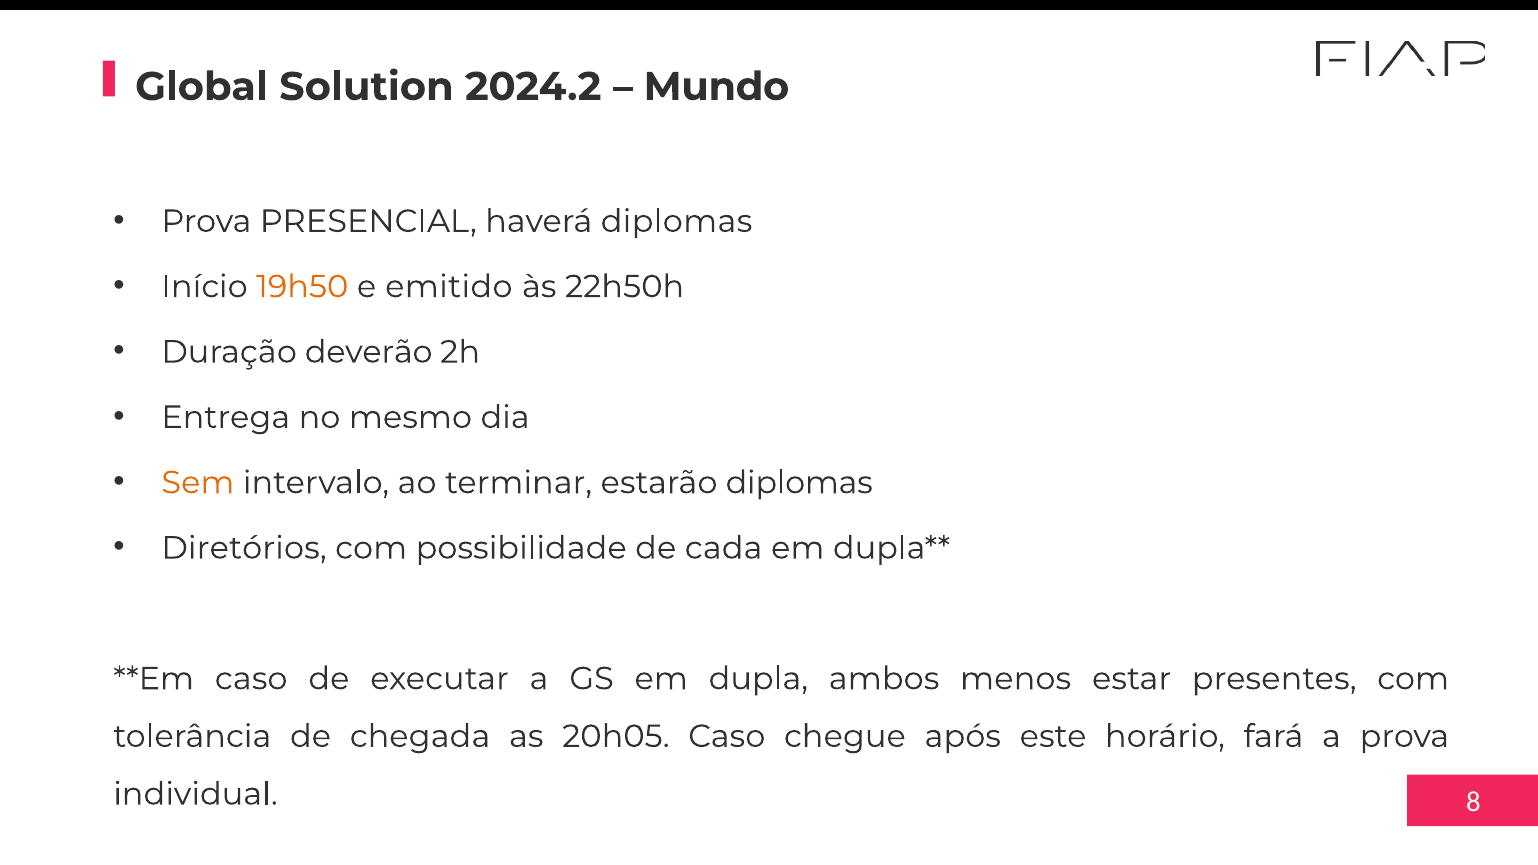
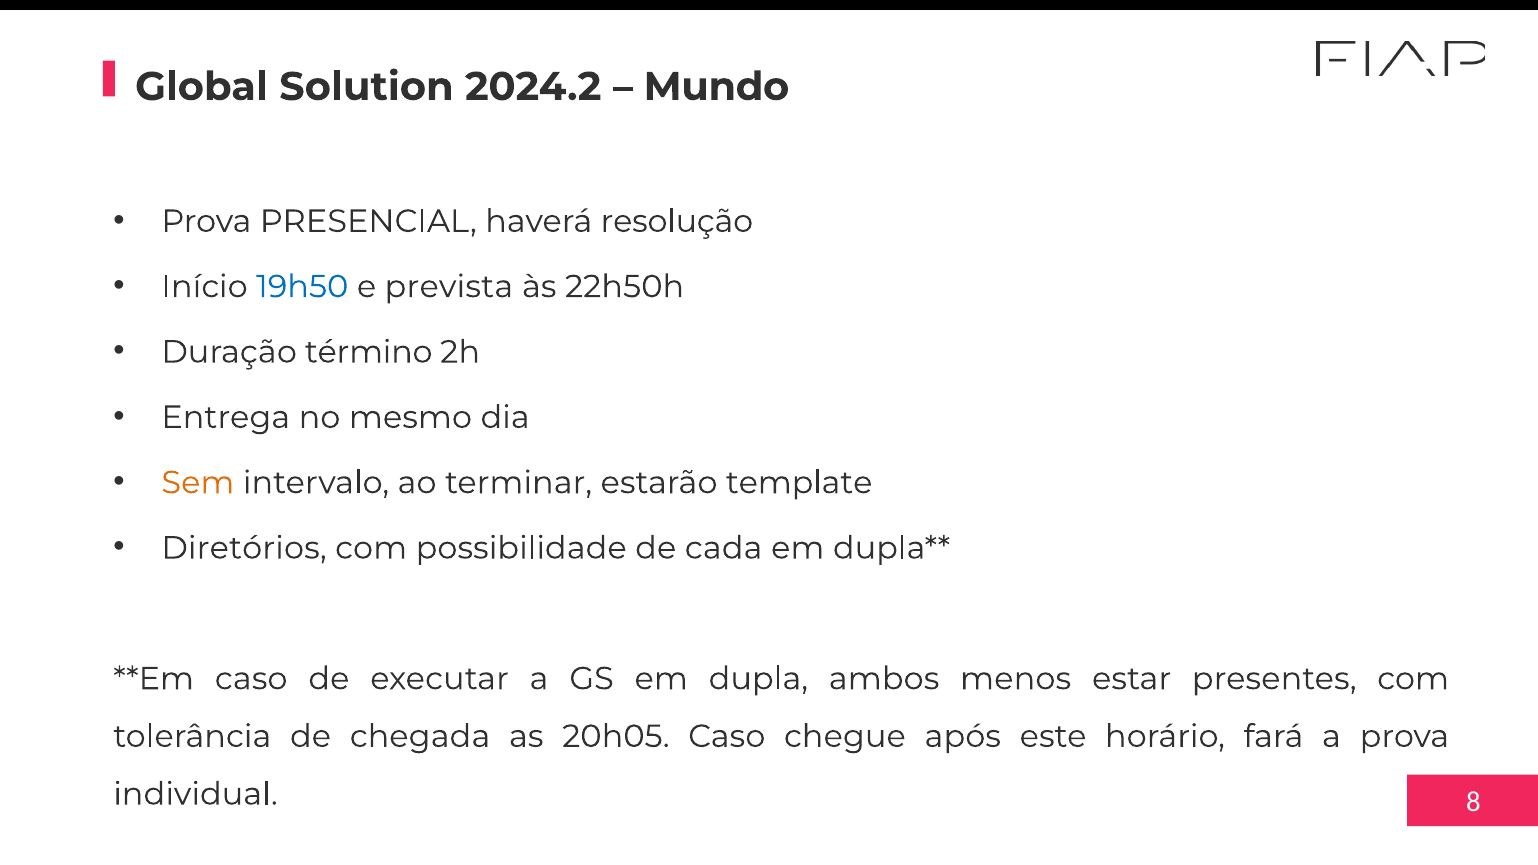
haverá diplomas: diplomas -> resolução
19h50 colour: orange -> blue
emitido: emitido -> prevista
deverão: deverão -> término
estarão diplomas: diplomas -> template
